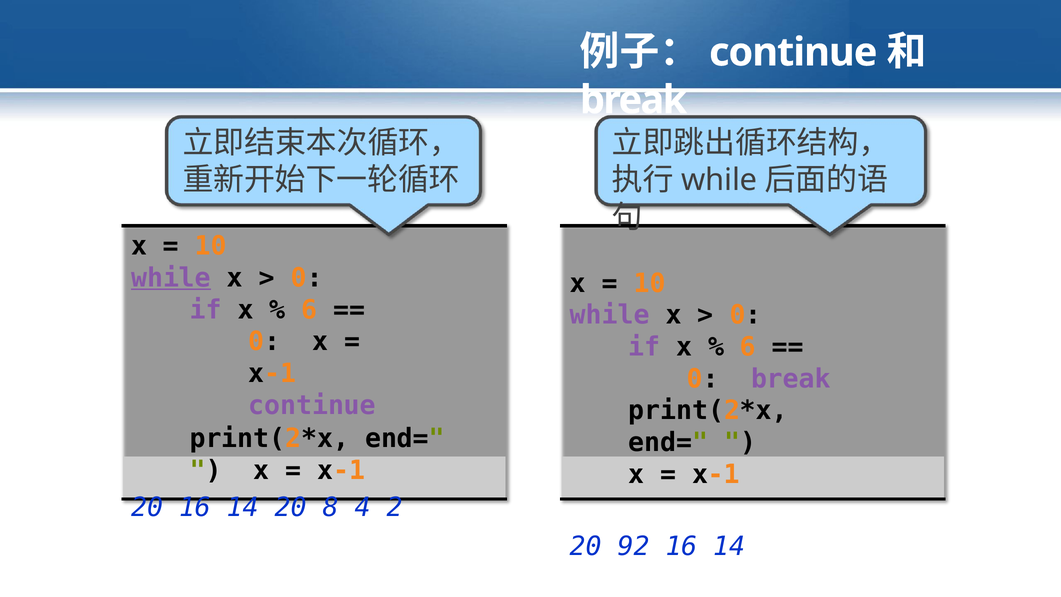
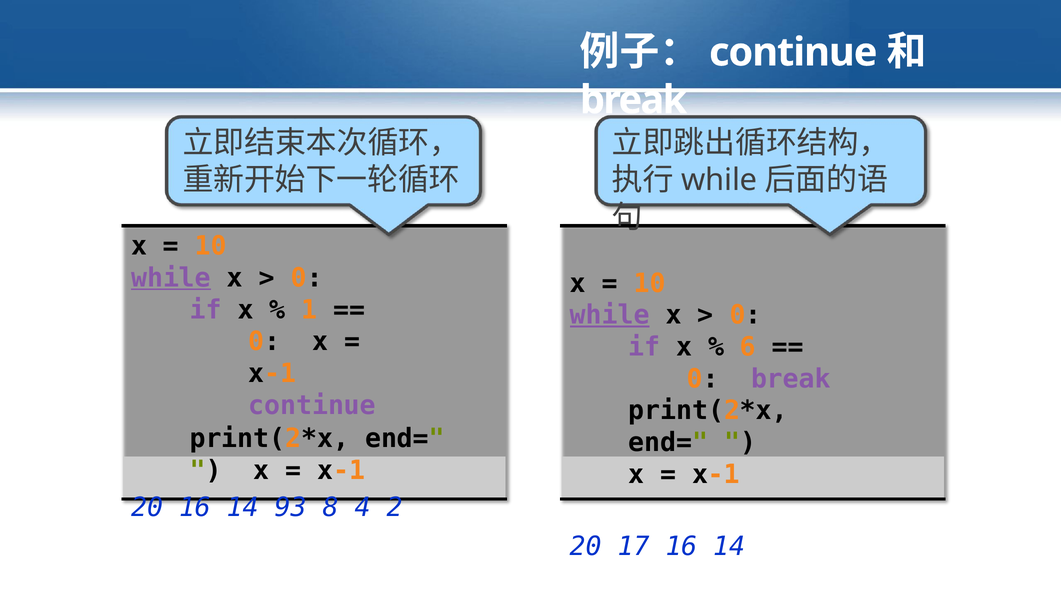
6 at (309, 310): 6 -> 1
while at (610, 315) underline: none -> present
14 20: 20 -> 93
92: 92 -> 17
